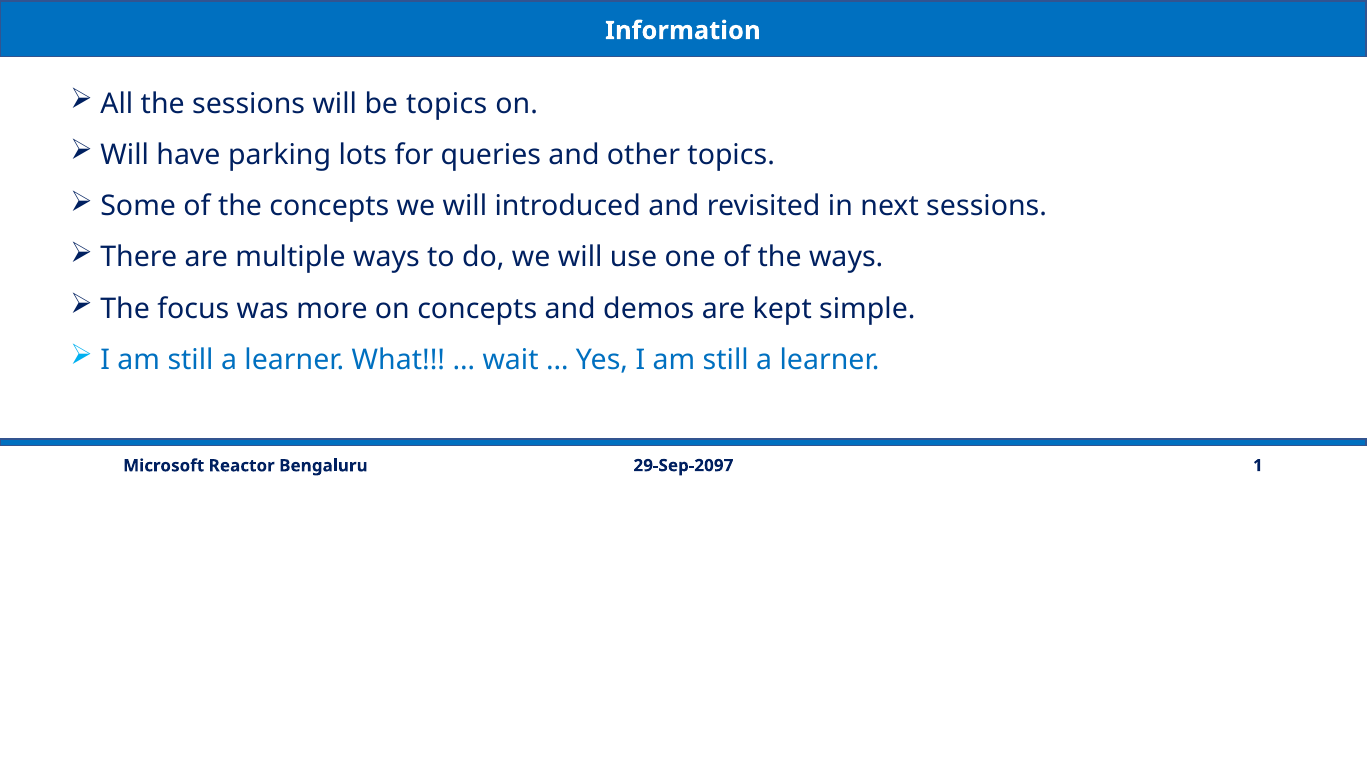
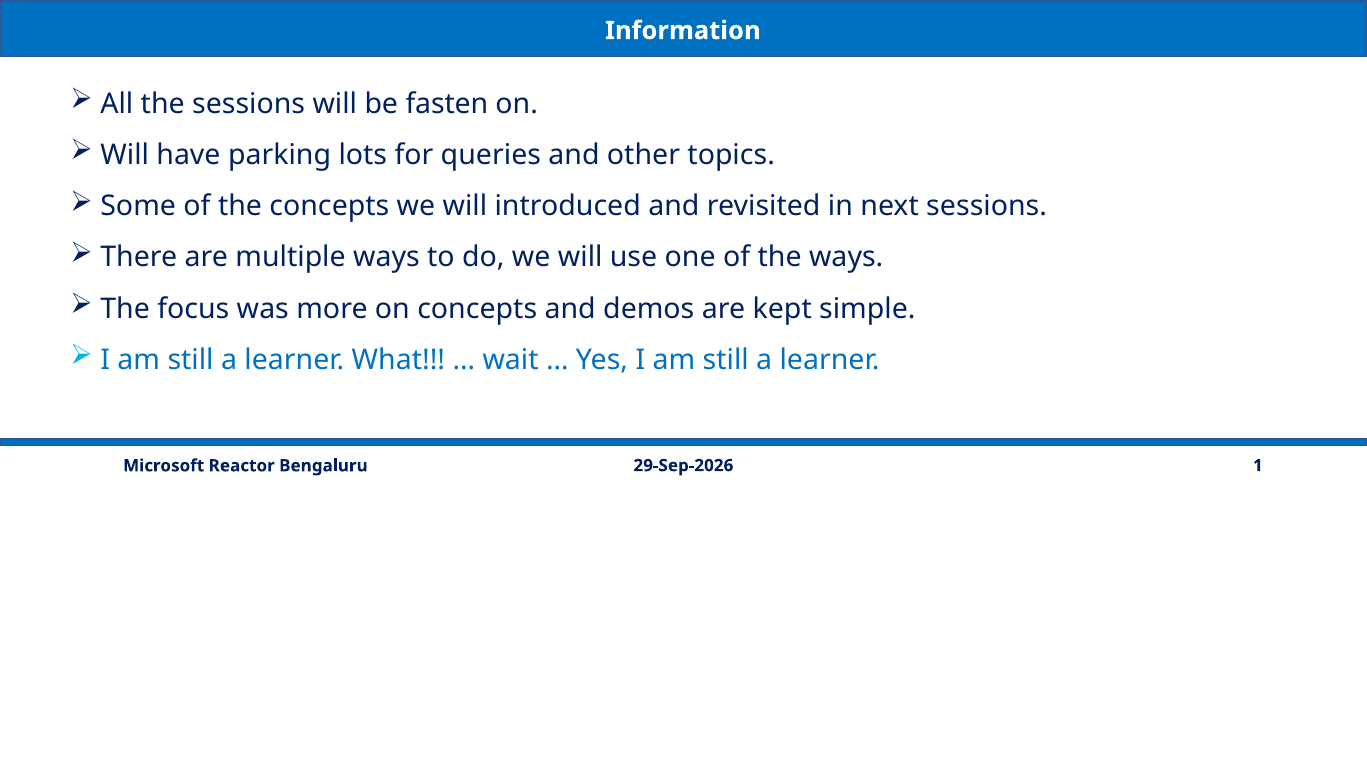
be topics: topics -> fasten
29-Sep-2097: 29-Sep-2097 -> 29-Sep-2026
